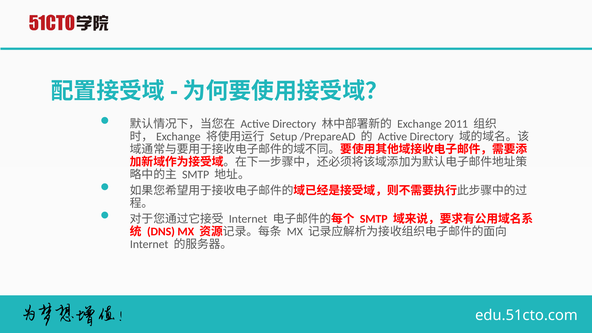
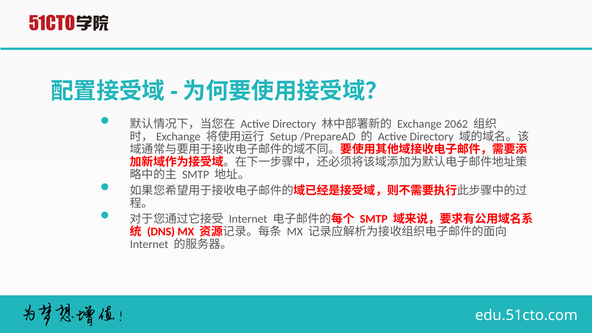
2011: 2011 -> 2062
